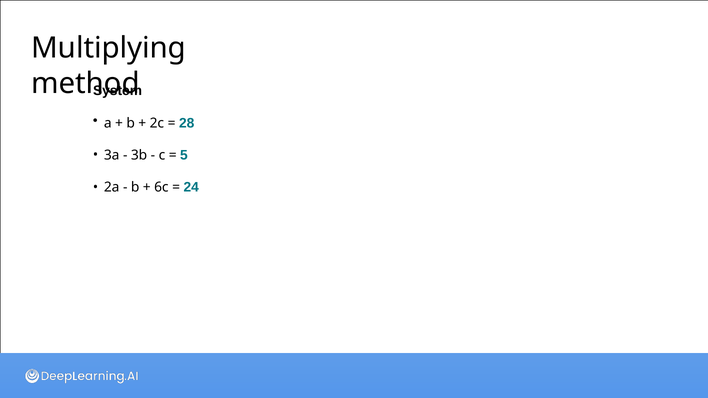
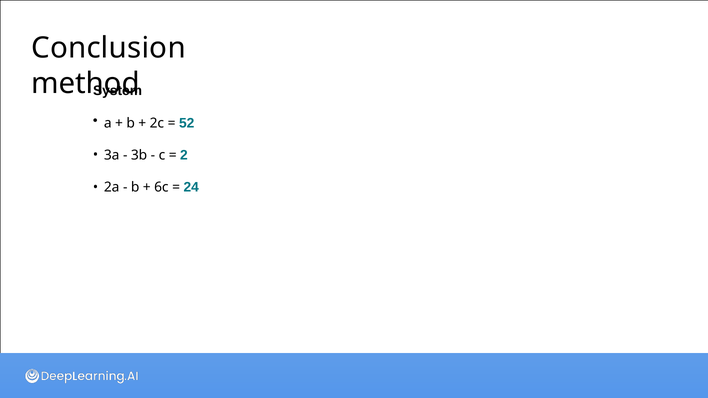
Multiplying: Multiplying -> Conclusion
28: 28 -> 52
5: 5 -> 2
